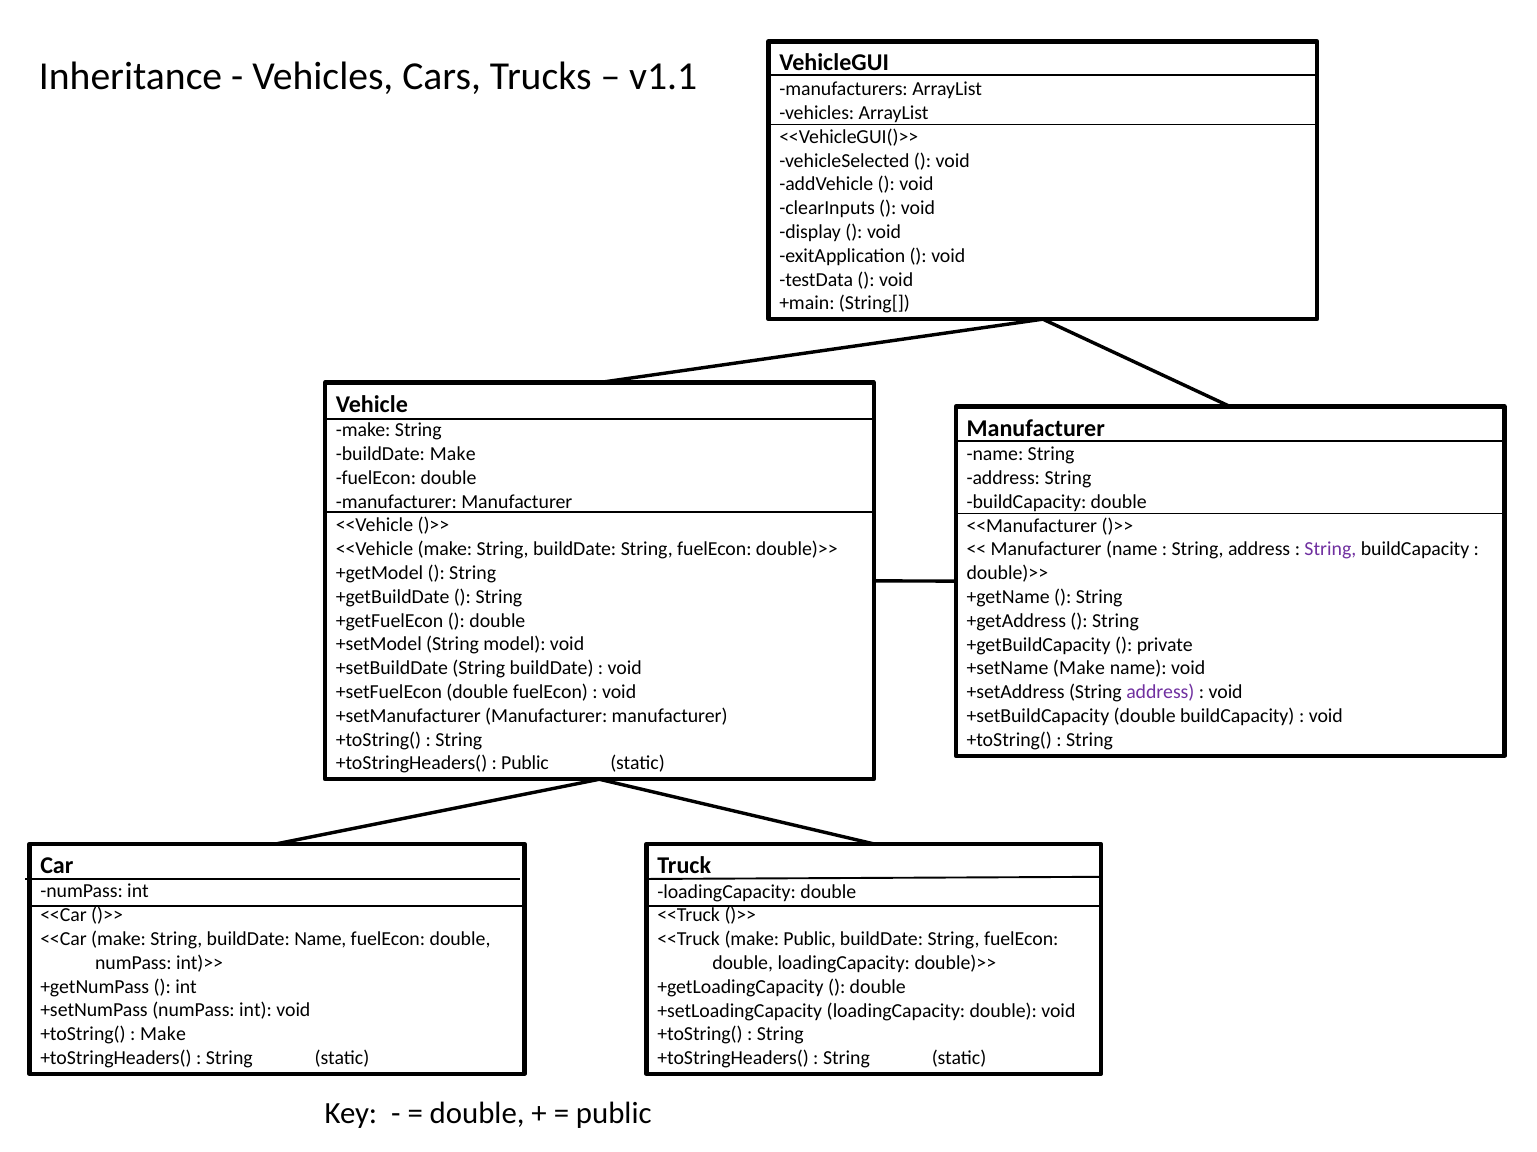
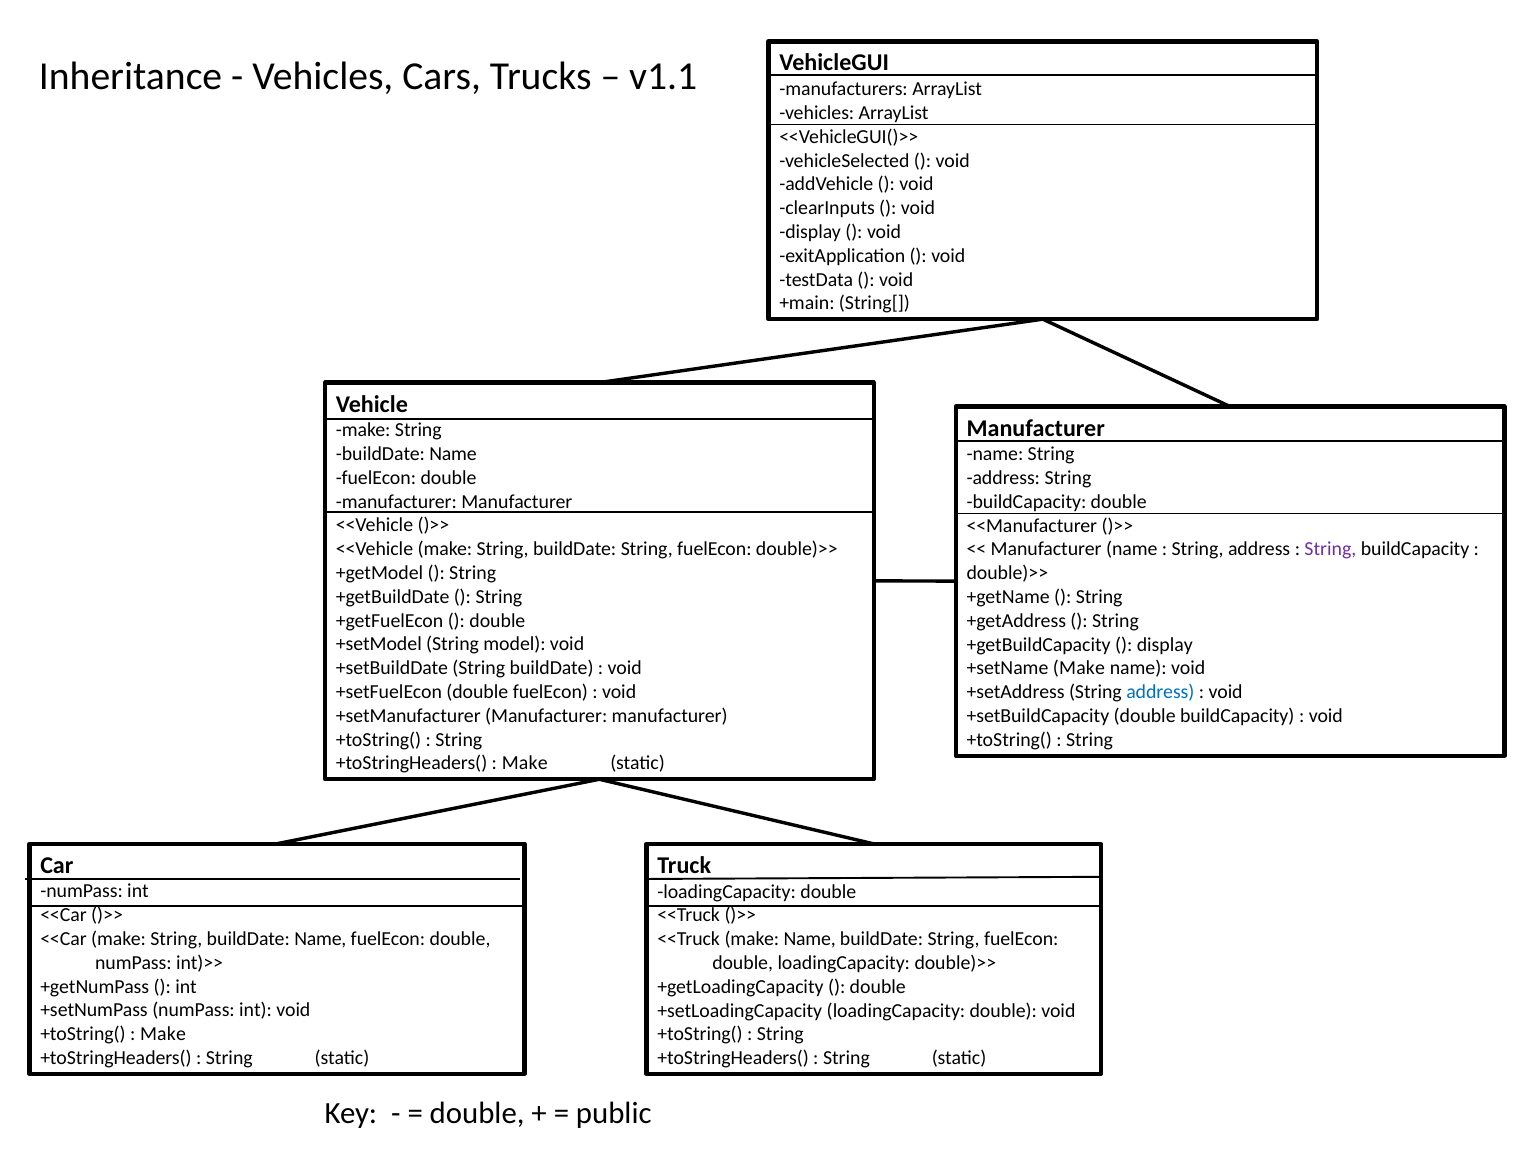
Make at (453, 454): Make -> Name
private at (1165, 645): private -> display
address at (1160, 693) colour: purple -> blue
Public at (525, 764): Public -> Make
<<Truck make Public: Public -> Name
